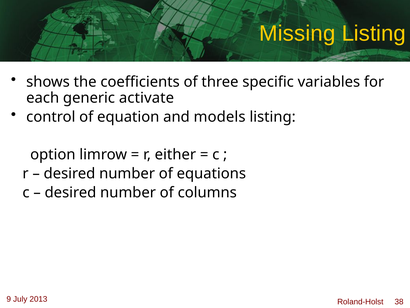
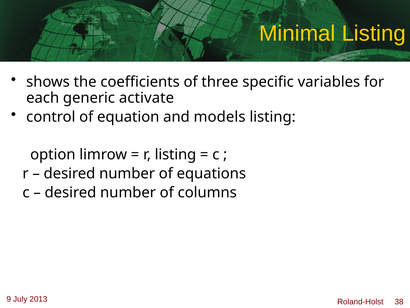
Missing: Missing -> Minimal
r either: either -> listing
